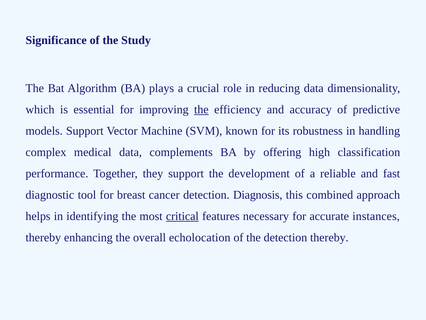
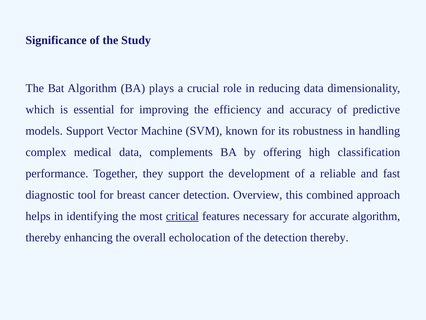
the at (201, 109) underline: present -> none
Diagnosis: Diagnosis -> Overview
accurate instances: instances -> algorithm
